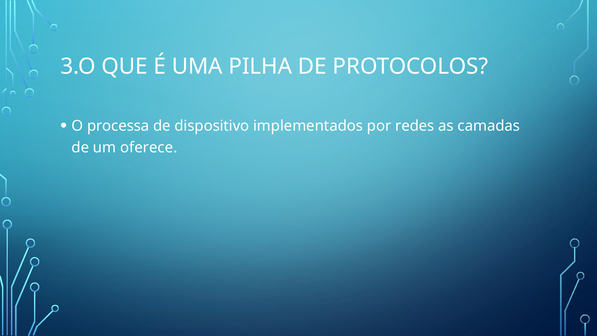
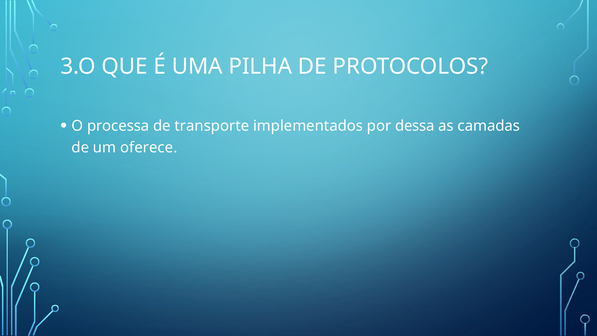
dispositivo: dispositivo -> transporte
redes: redes -> dessa
